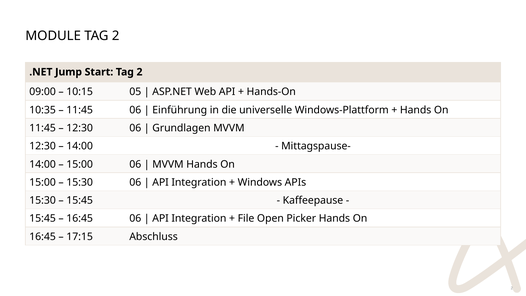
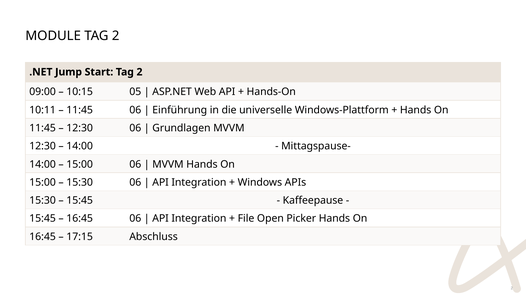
10:35: 10:35 -> 10:11
